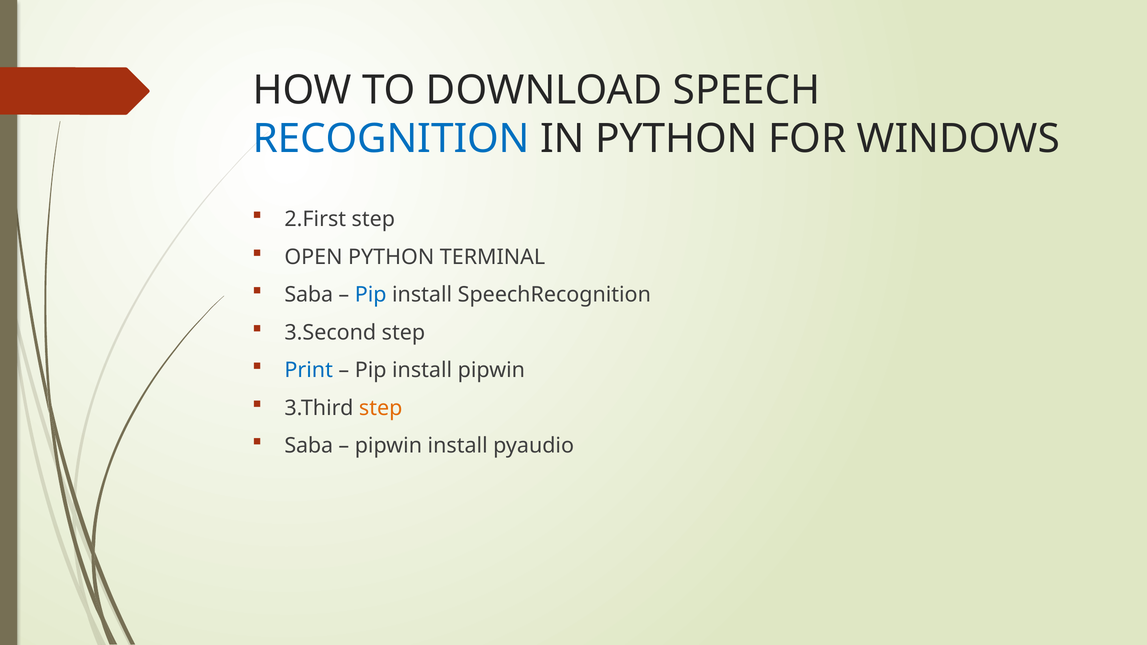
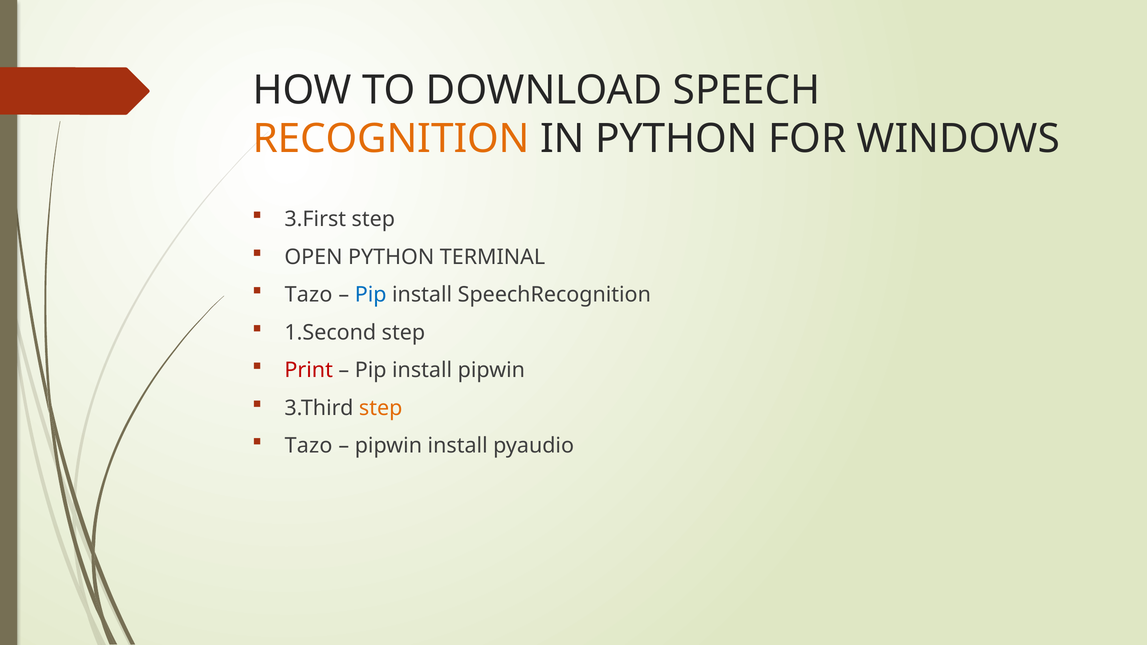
RECOGNITION colour: blue -> orange
2.First: 2.First -> 3.First
Saba at (309, 295): Saba -> Tazo
3.Second: 3.Second -> 1.Second
Print colour: blue -> red
Saba at (309, 446): Saba -> Tazo
